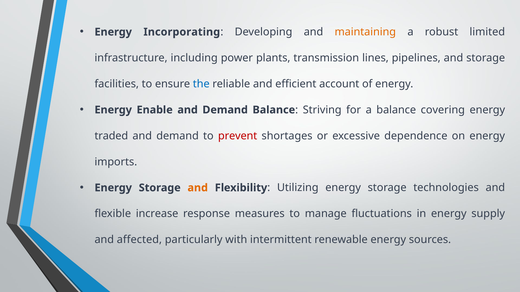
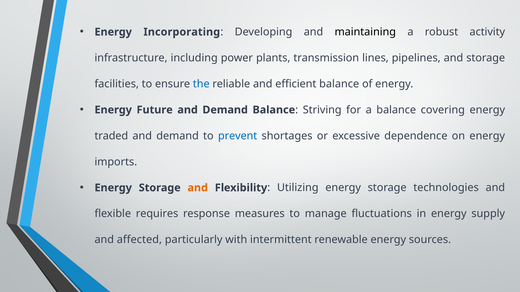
maintaining colour: orange -> black
limited: limited -> activity
efficient account: account -> balance
Enable: Enable -> Future
prevent colour: red -> blue
increase: increase -> requires
